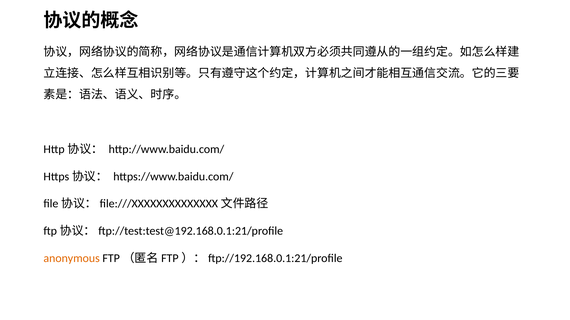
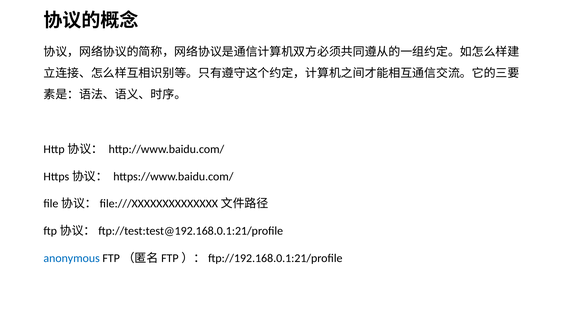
anonymous colour: orange -> blue
